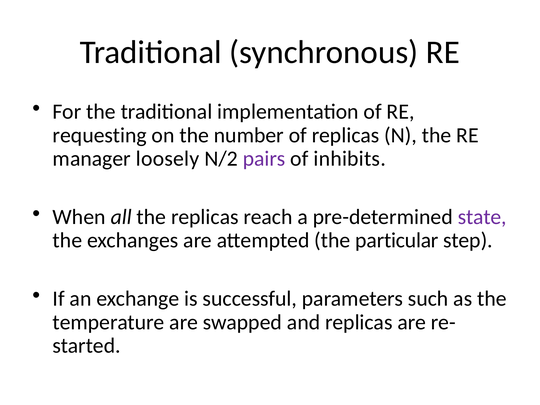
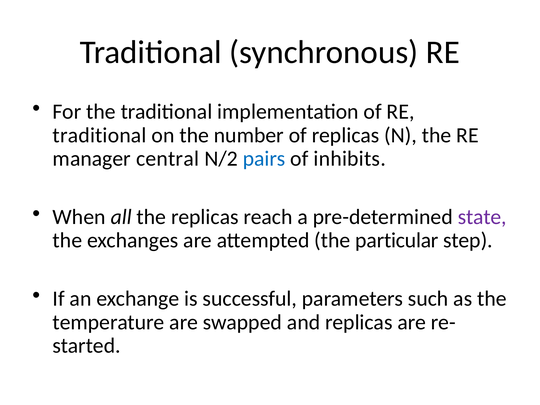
requesting at (100, 135): requesting -> traditional
loosely: loosely -> central
pairs colour: purple -> blue
